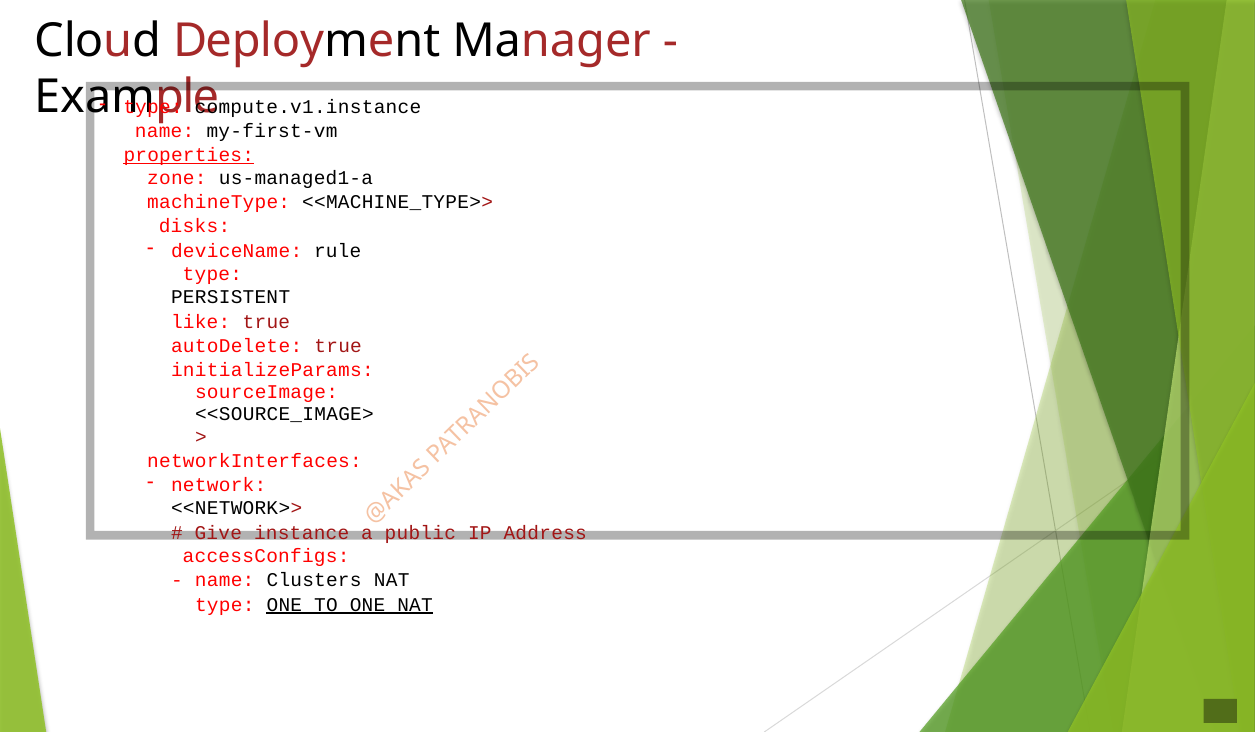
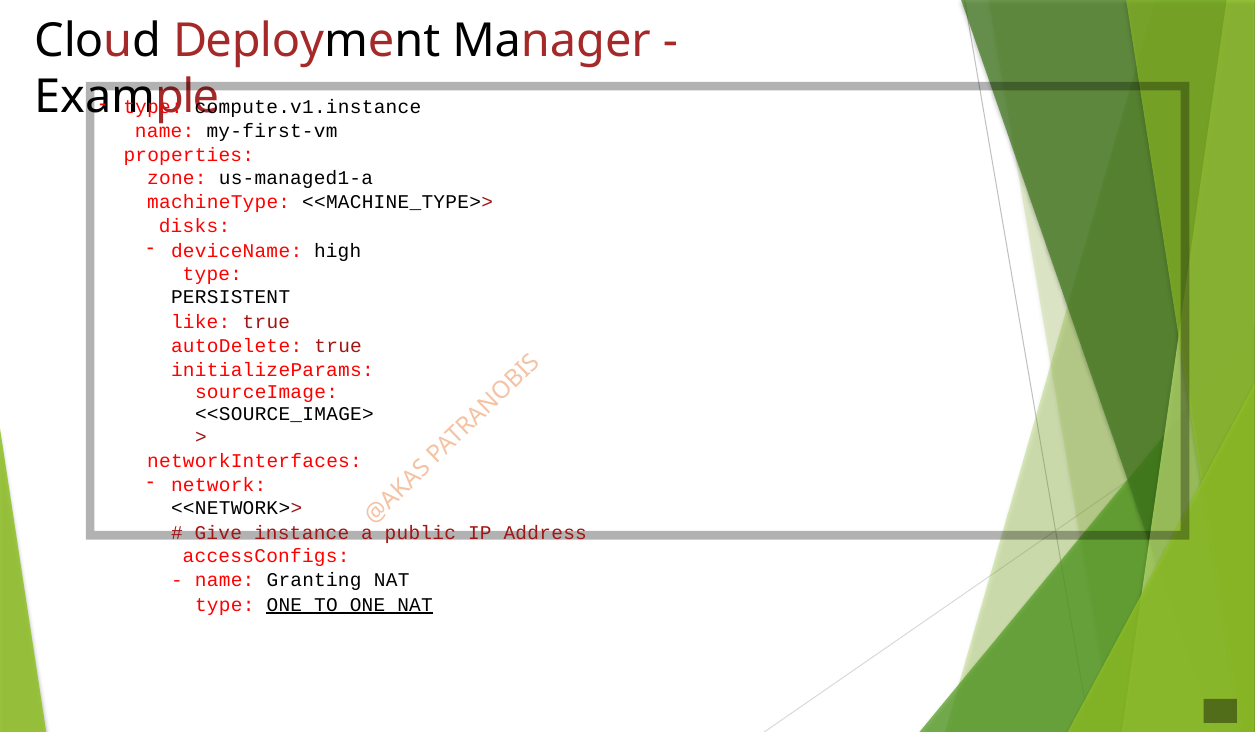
properties underline: present -> none
rule: rule -> high
Clusters: Clusters -> Granting
